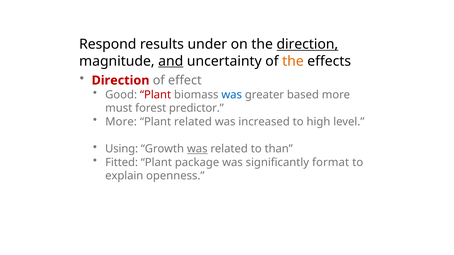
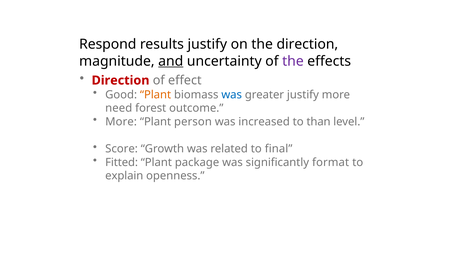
results under: under -> justify
direction at (307, 44) underline: present -> none
the at (293, 61) colour: orange -> purple
Plant at (156, 95) colour: red -> orange
greater based: based -> justify
must: must -> need
predictor: predictor -> outcome
Plant related: related -> person
high: high -> than
Using: Using -> Score
was at (197, 149) underline: present -> none
than: than -> final
